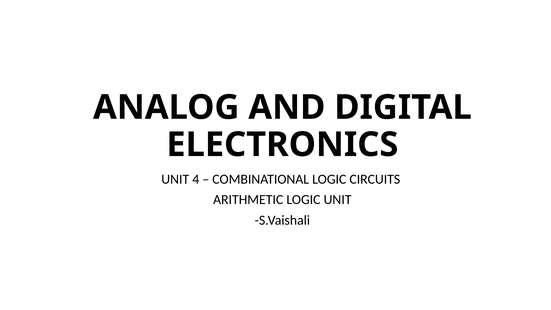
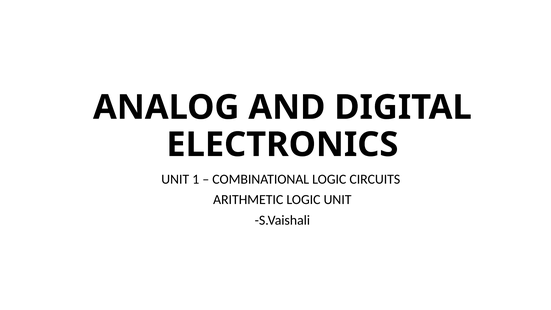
4: 4 -> 1
